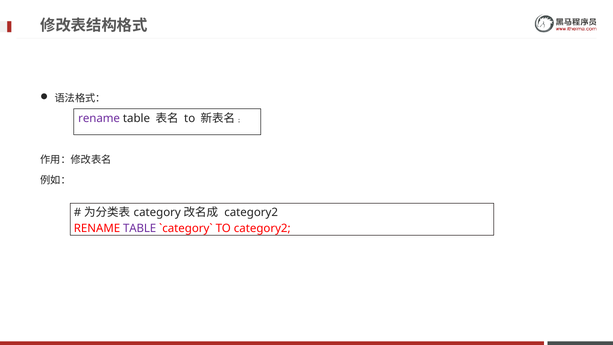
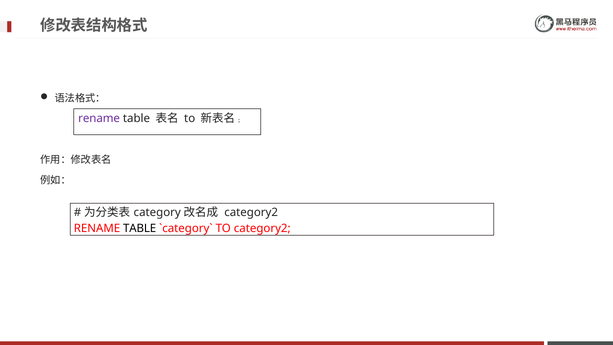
TABLE at (140, 228) colour: purple -> black
